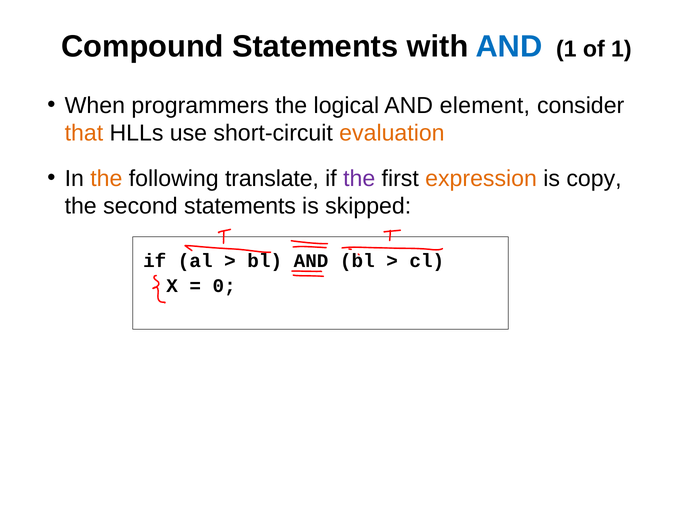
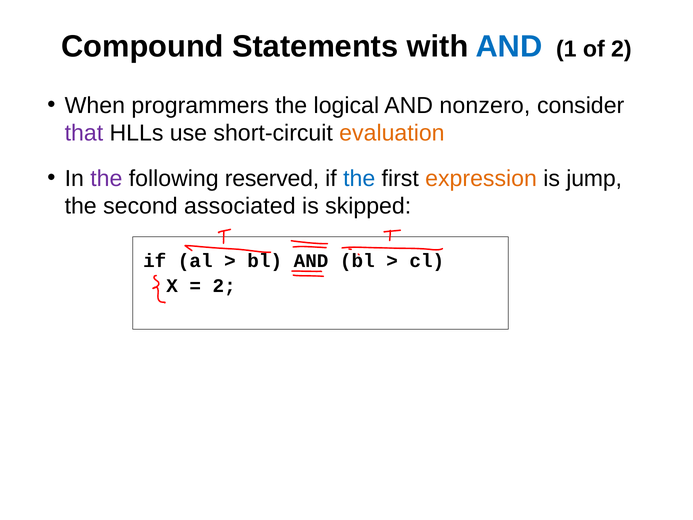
of 1: 1 -> 2
element: element -> nonzero
that colour: orange -> purple
the at (106, 178) colour: orange -> purple
translate: translate -> reserved
the at (359, 178) colour: purple -> blue
copy: copy -> jump
second statements: statements -> associated
0 at (224, 286): 0 -> 2
